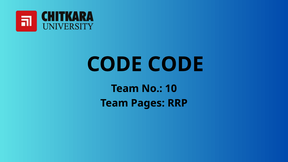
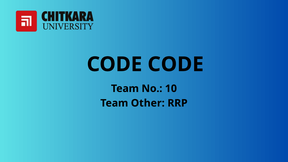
Pages: Pages -> Other
